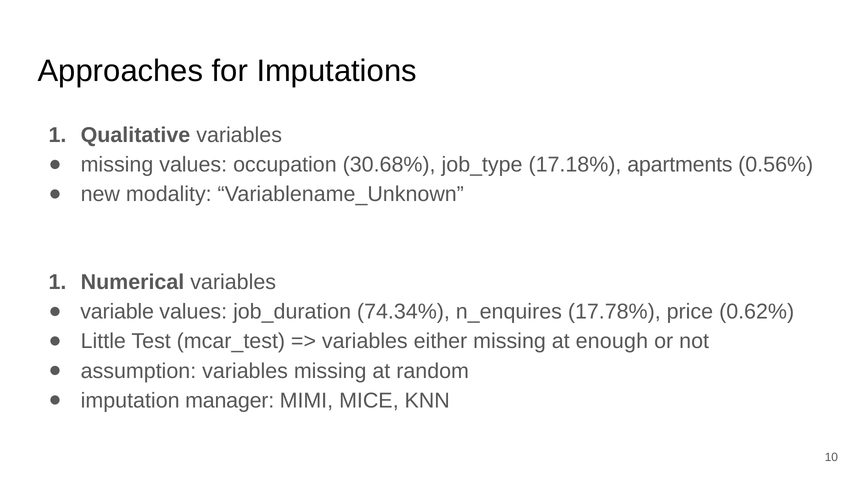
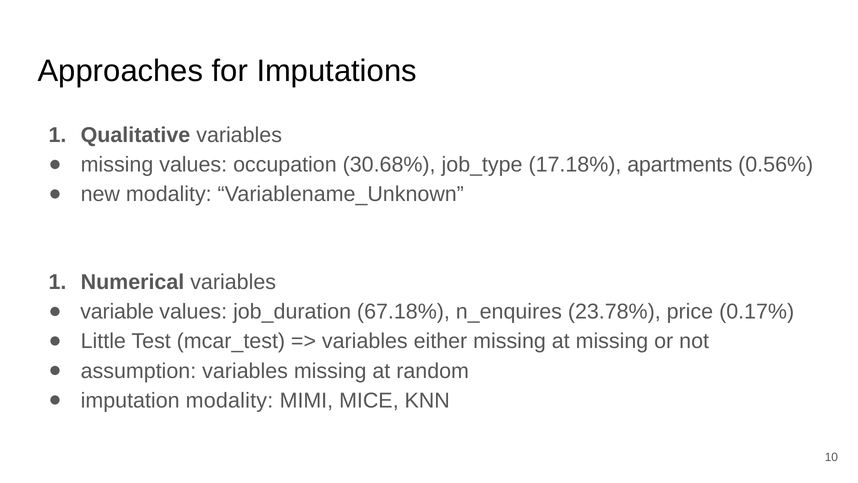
74.34%: 74.34% -> 67.18%
17.78%: 17.78% -> 23.78%
0.62%: 0.62% -> 0.17%
at enough: enough -> missing
imputation manager: manager -> modality
